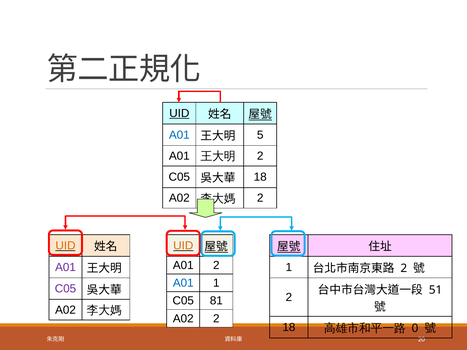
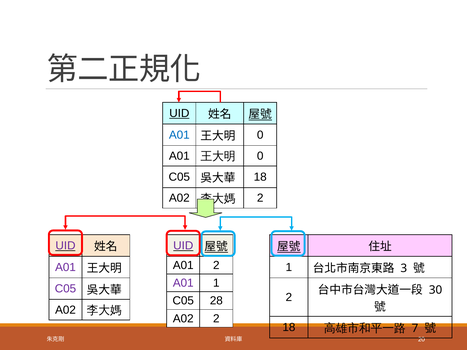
5 at (260, 135): 5 -> 0
2 at (260, 156): 2 -> 0
UID at (65, 246) colour: orange -> purple
UID at (183, 246) colour: orange -> purple
2 at (404, 268): 2 -> 3
A01 at (183, 283) colour: blue -> purple
51: 51 -> 30
81: 81 -> 28
0: 0 -> 7
